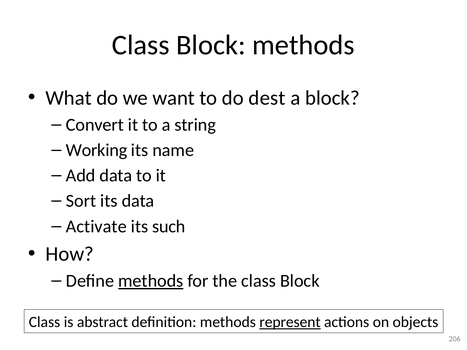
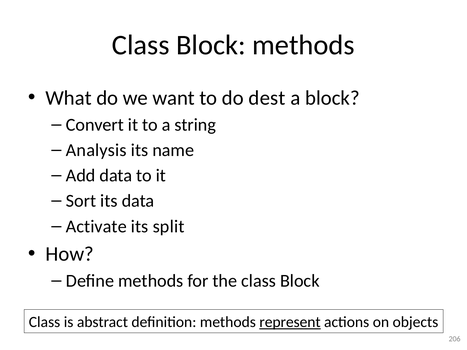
Working: Working -> Analysis
such: such -> split
methods at (151, 281) underline: present -> none
